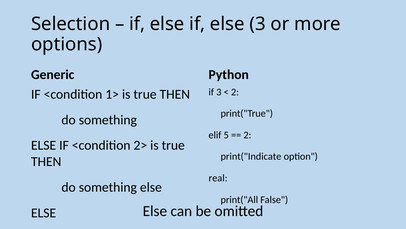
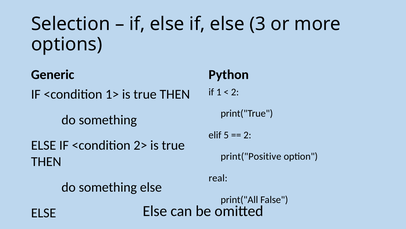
if 3: 3 -> 1
print("Indicate: print("Indicate -> print("Positive
